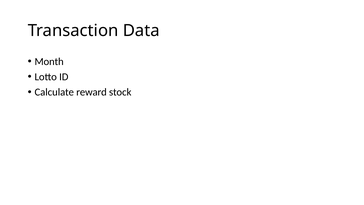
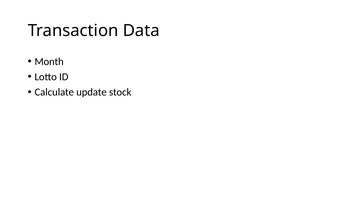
reward: reward -> update
